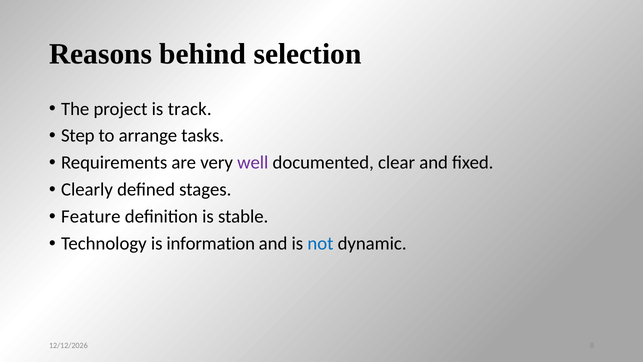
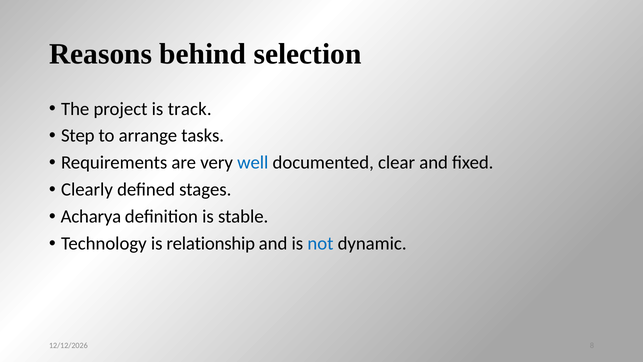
well colour: purple -> blue
Feature: Feature -> Acharya
information: information -> relationship
